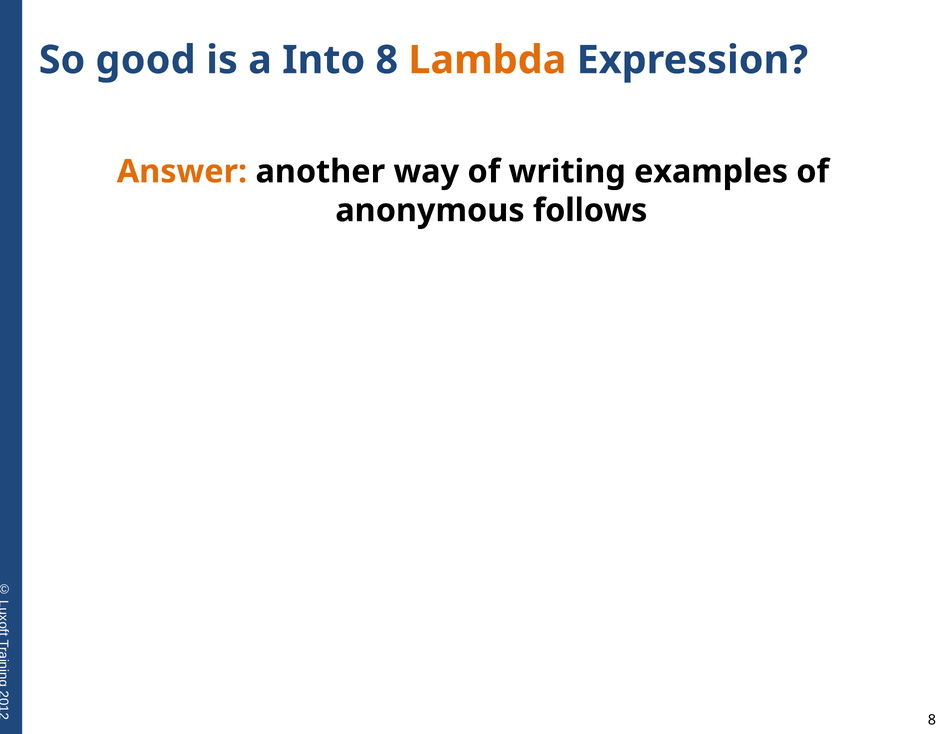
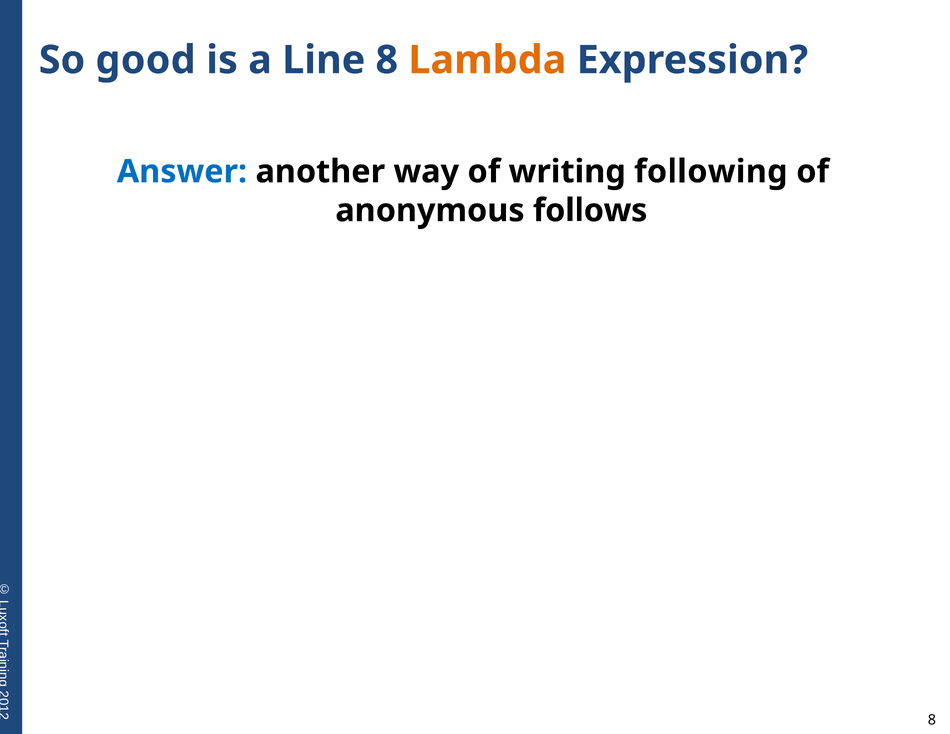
Into: Into -> Line
Answer colour: orange -> blue
examples: examples -> following
